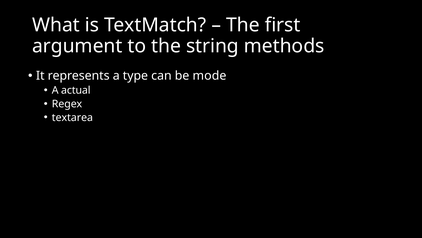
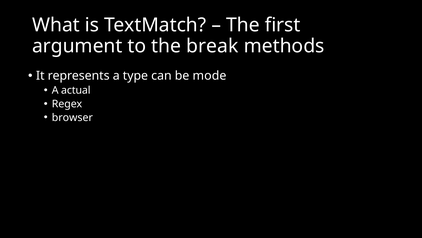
string: string -> break
textarea: textarea -> browser
